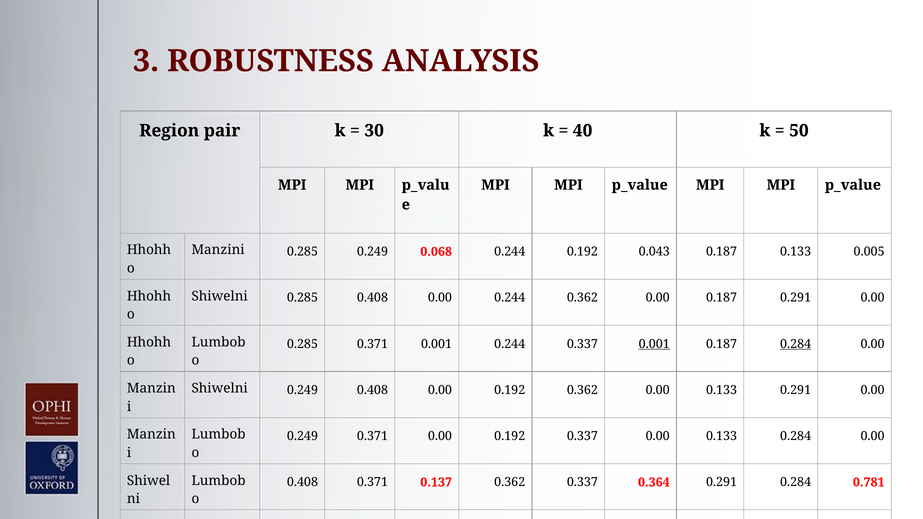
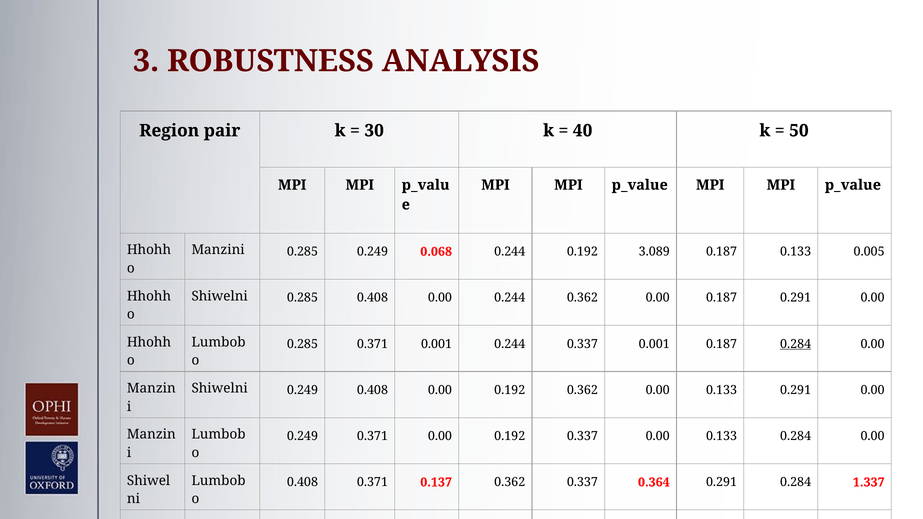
0.043: 0.043 -> 3.089
0.001 at (654, 344) underline: present -> none
0.781: 0.781 -> 1.337
